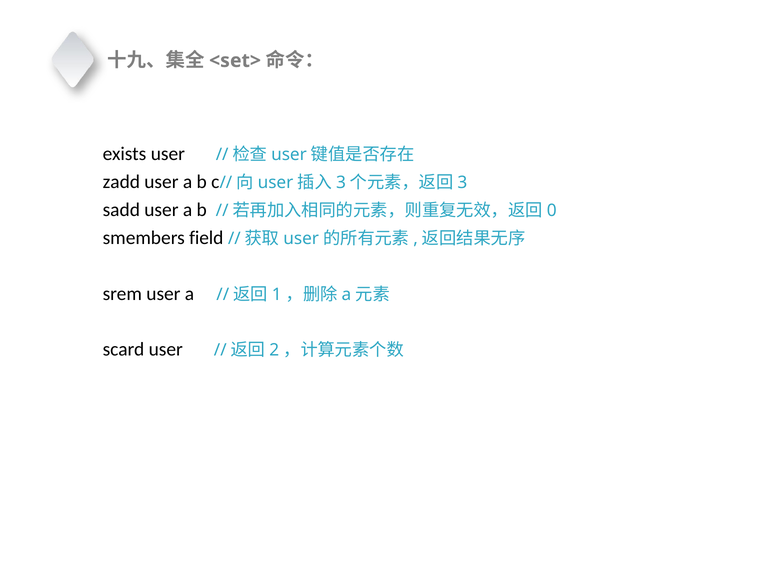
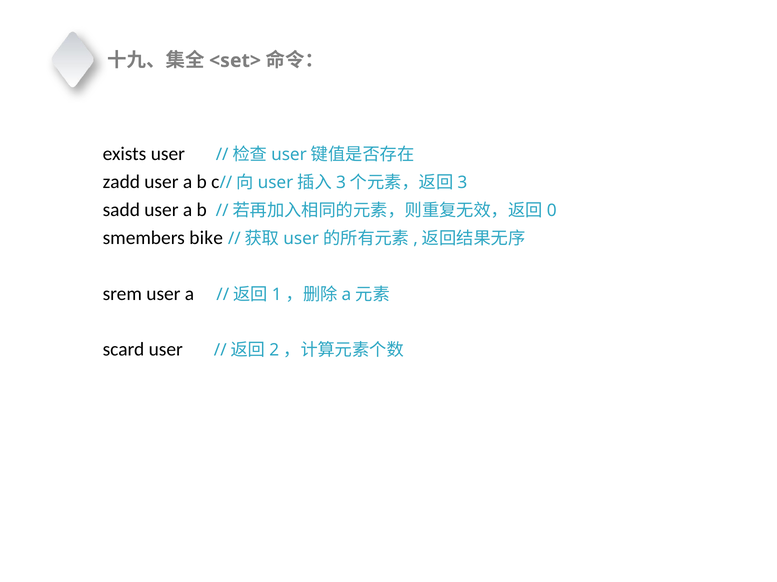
field: field -> bike
